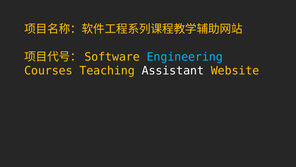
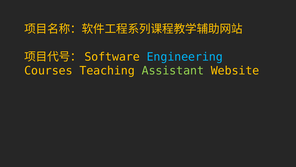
Assistant colour: white -> light green
